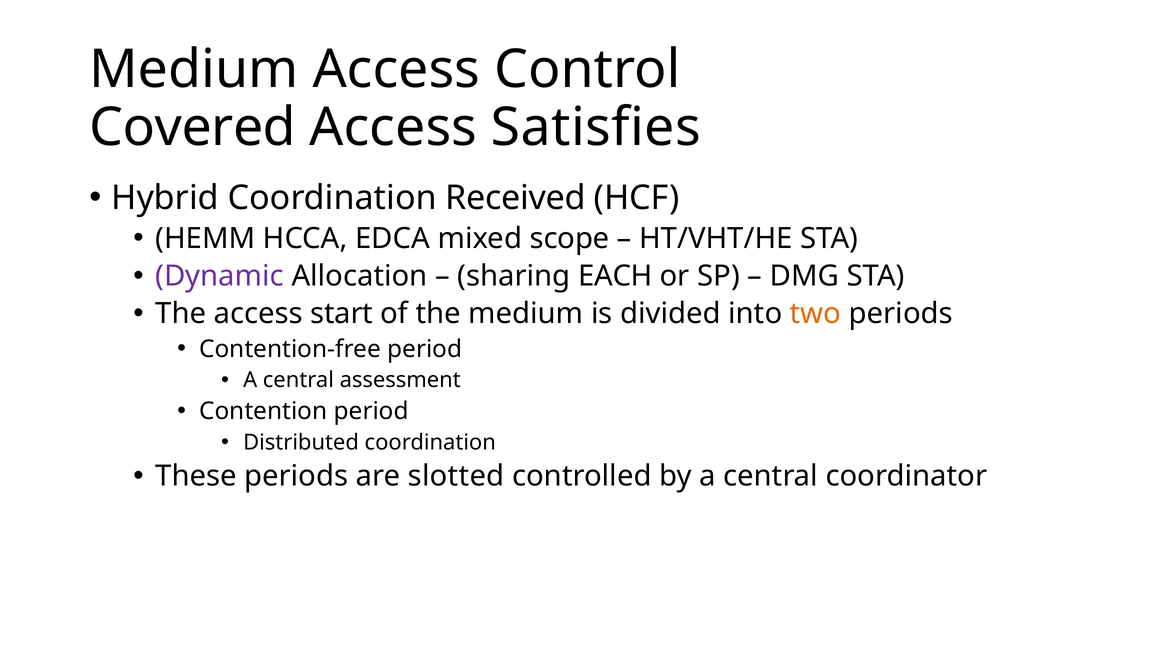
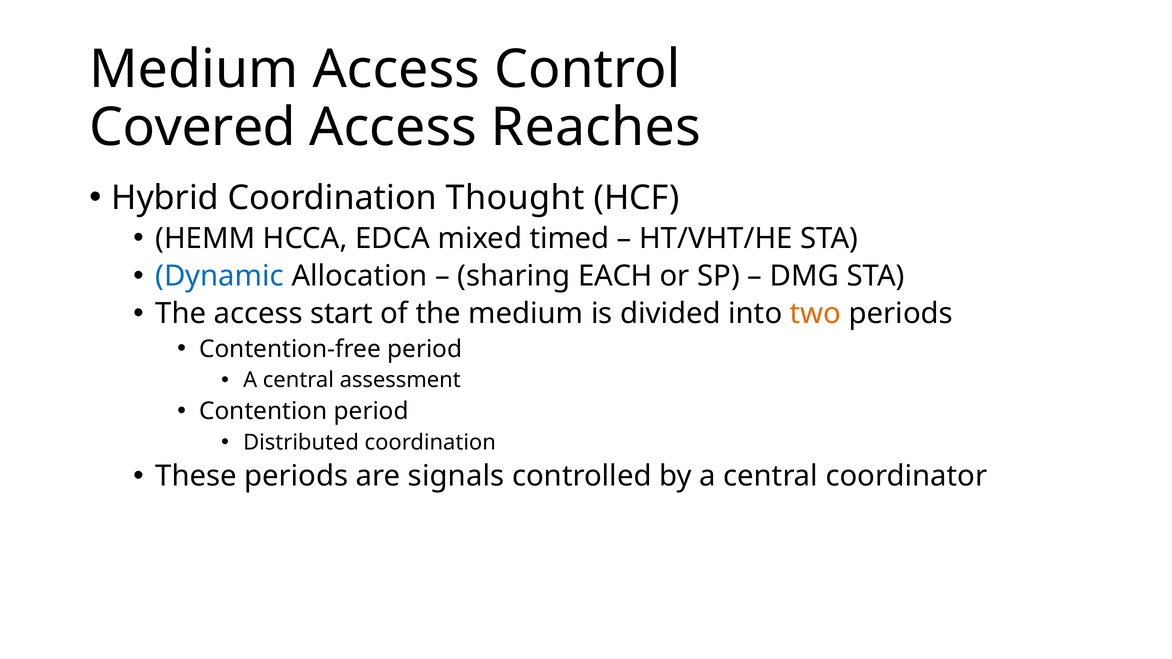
Satisfies: Satisfies -> Reaches
Received: Received -> Thought
scope: scope -> timed
Dynamic colour: purple -> blue
slotted: slotted -> signals
